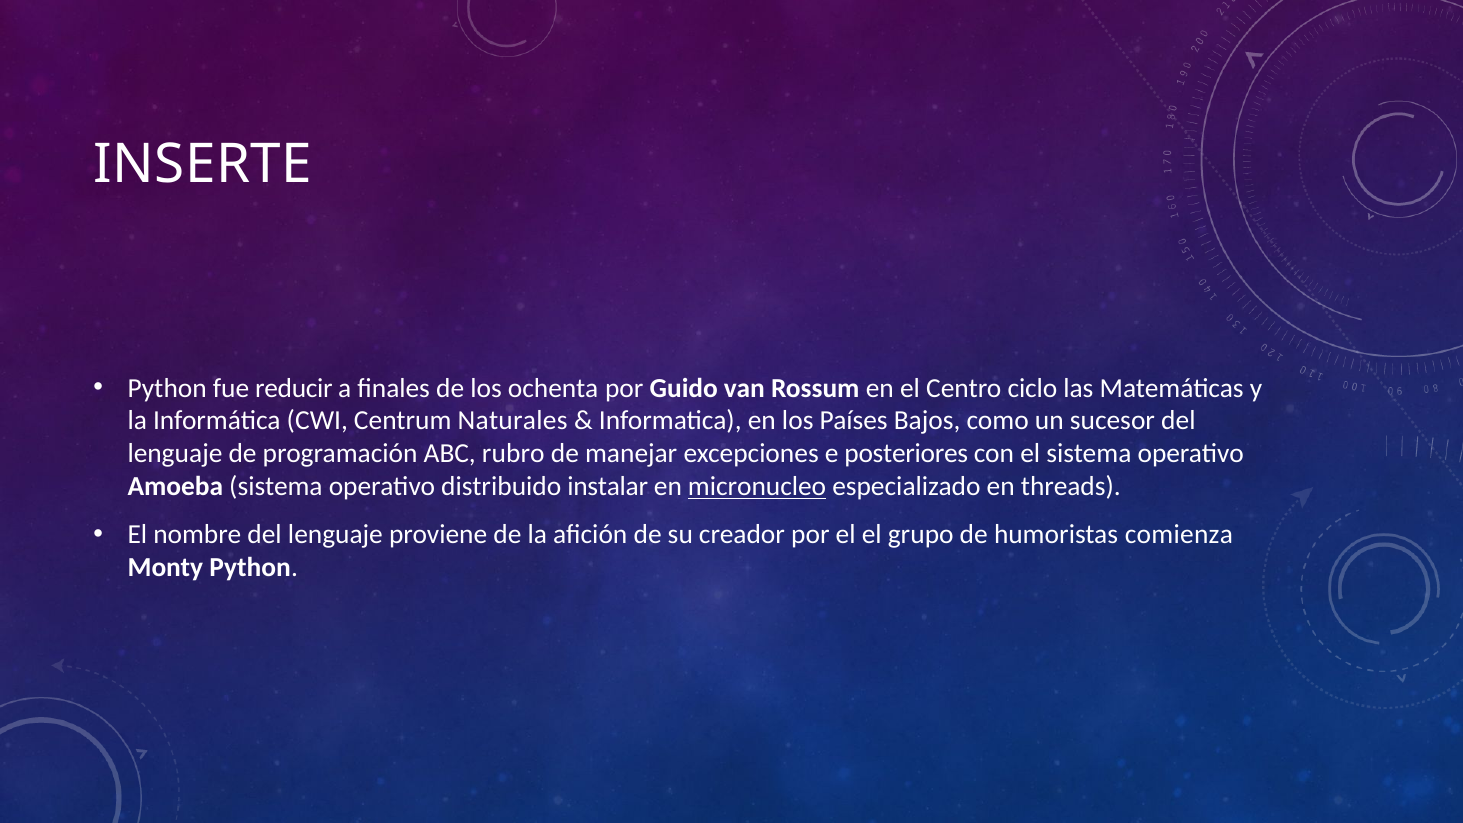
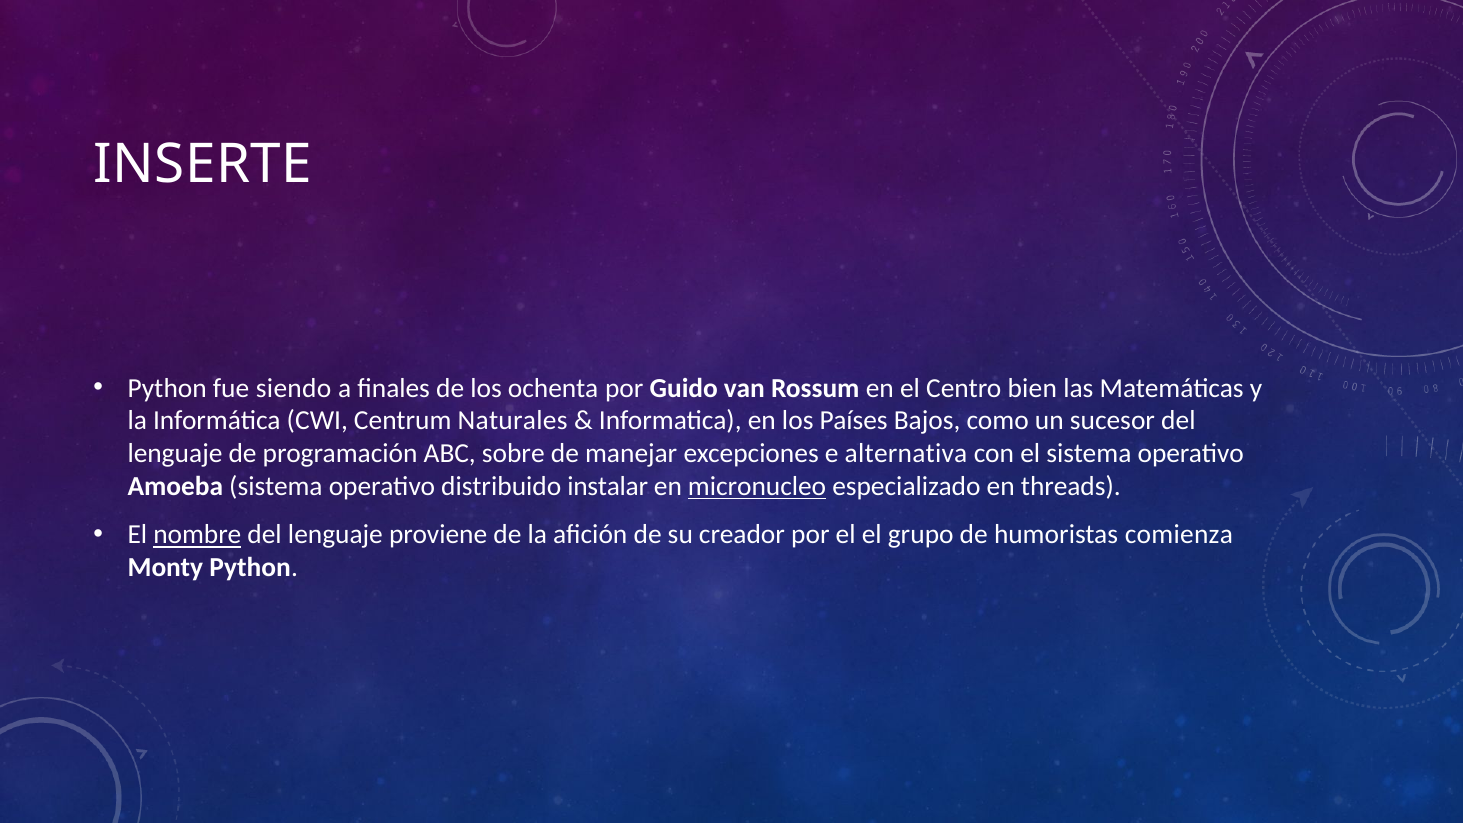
reducir: reducir -> siendo
ciclo: ciclo -> bien
rubro: rubro -> sobre
posteriores: posteriores -> alternativa
nombre underline: none -> present
